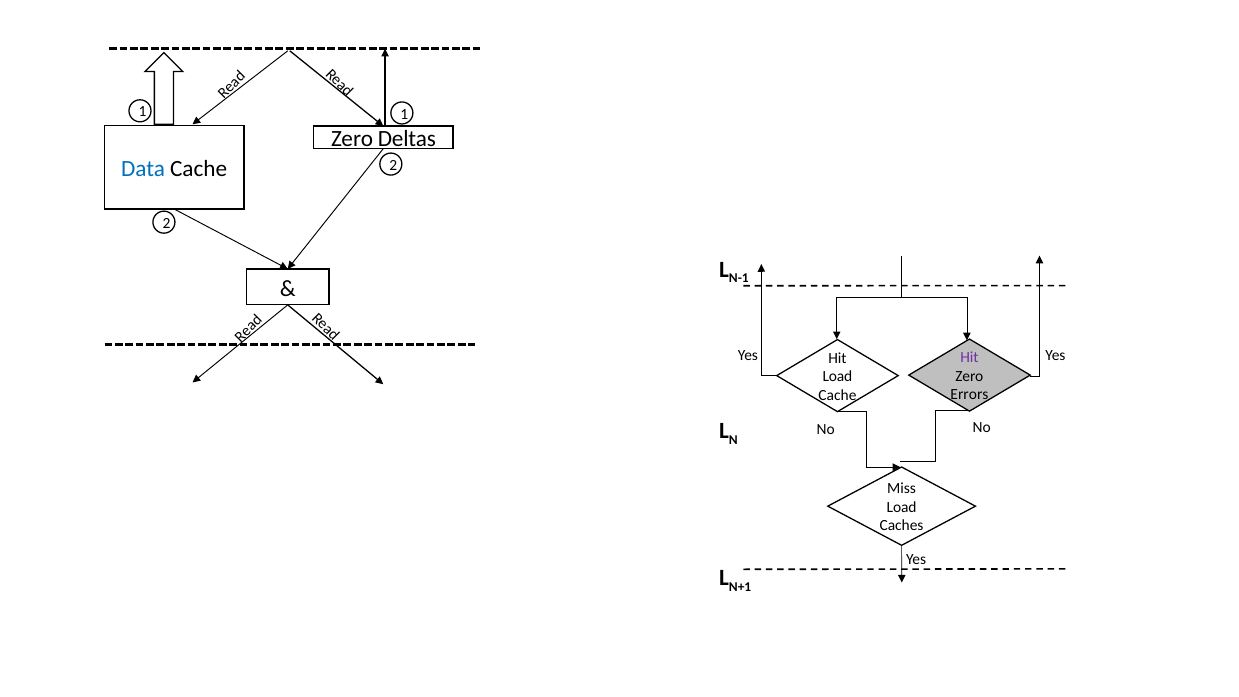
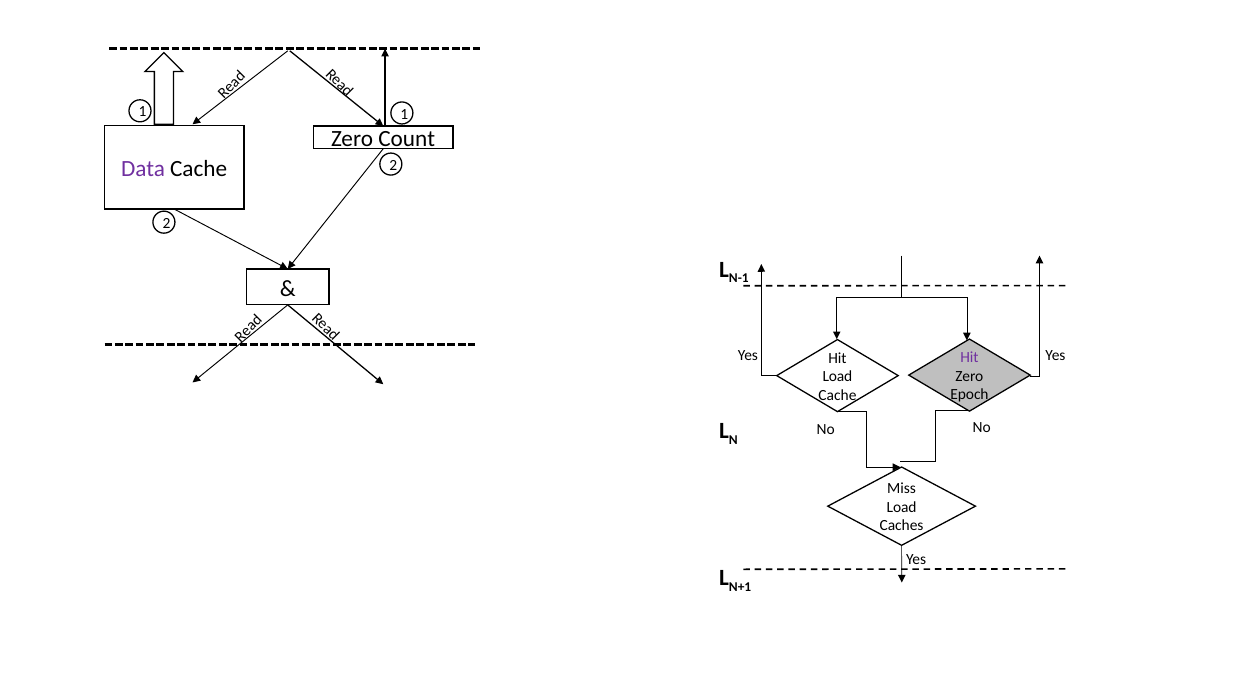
Deltas: Deltas -> Count
Data colour: blue -> purple
Errors: Errors -> Epoch
